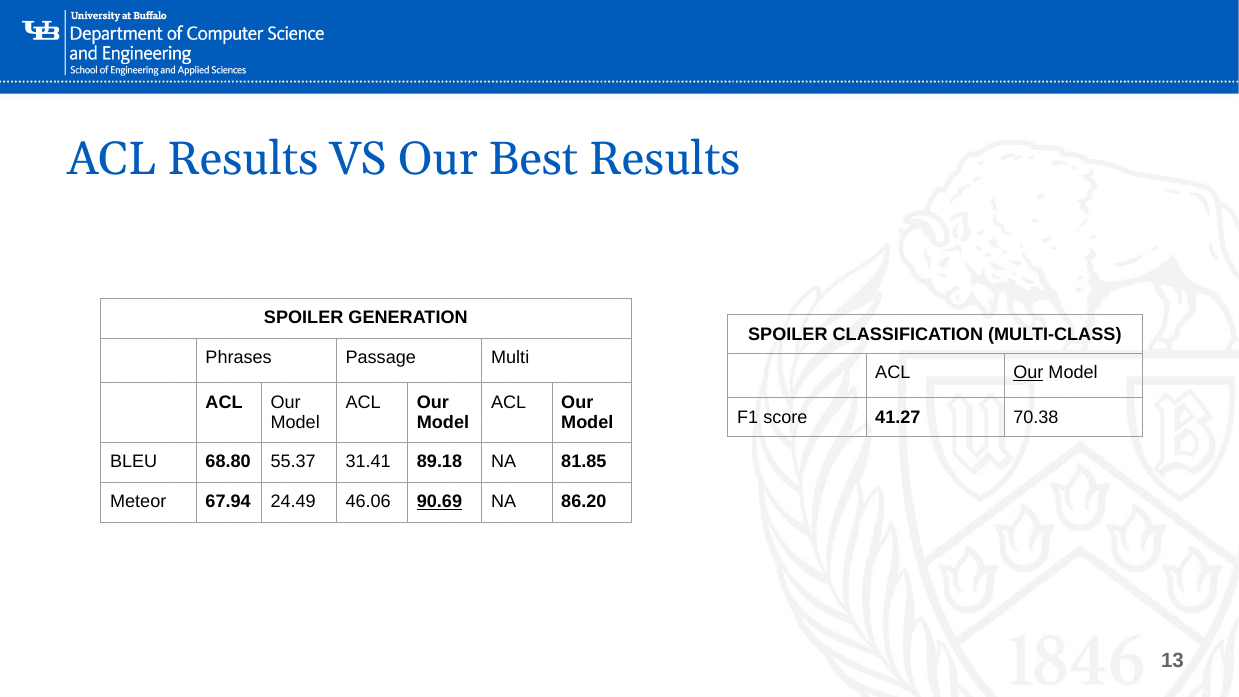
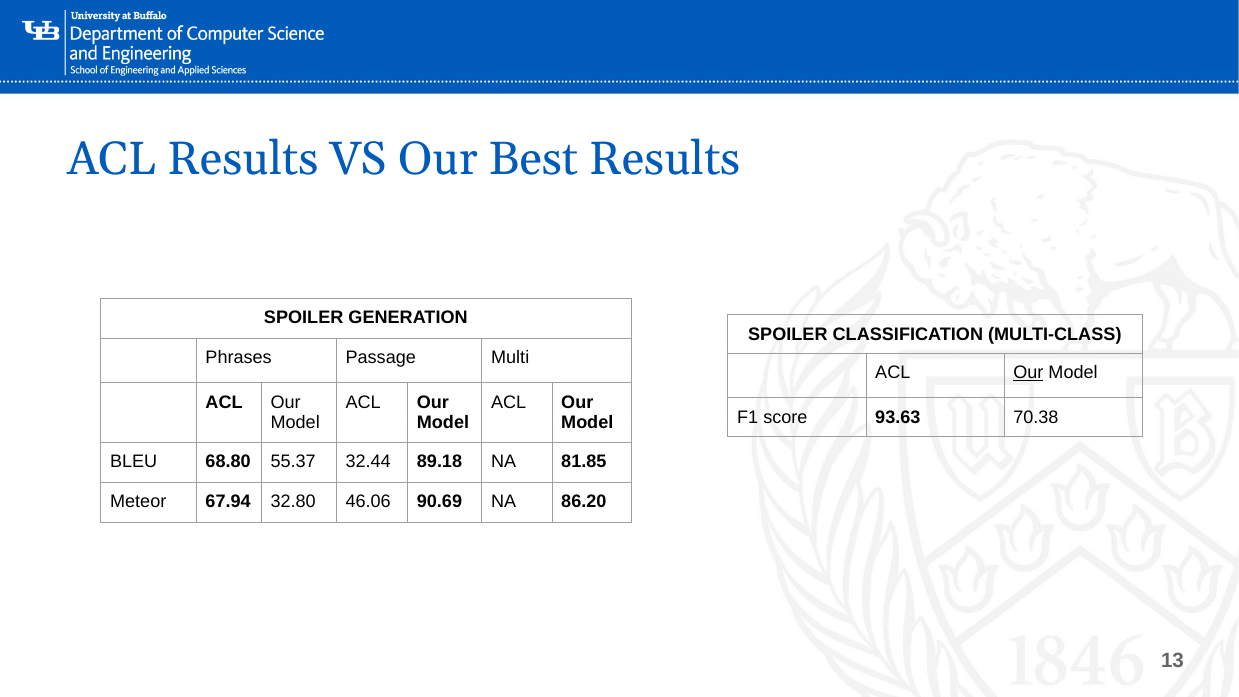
41.27: 41.27 -> 93.63
31.41: 31.41 -> 32.44
24.49: 24.49 -> 32.80
90.69 underline: present -> none
